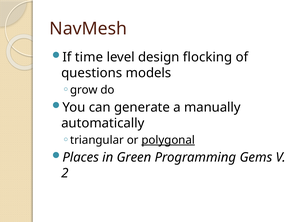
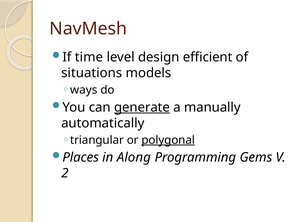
flocking: flocking -> efficient
questions: questions -> situations
grow: grow -> ways
generate underline: none -> present
Green: Green -> Along
